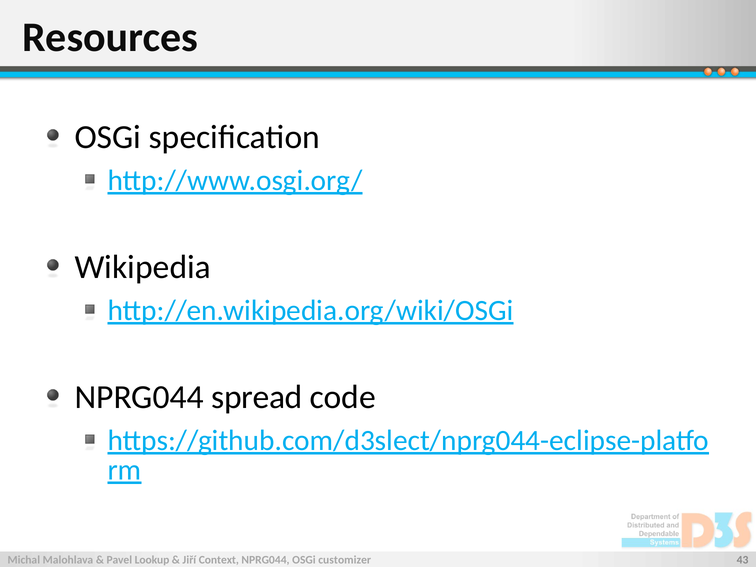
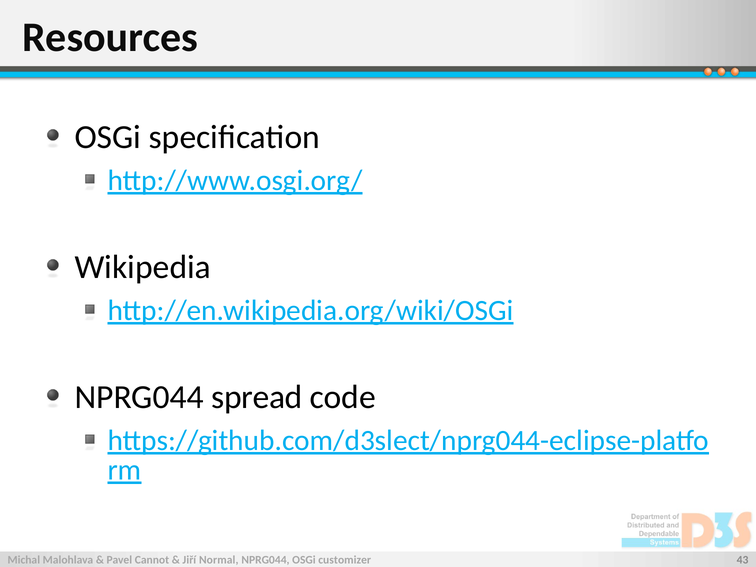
Lookup: Lookup -> Cannot
Context: Context -> Normal
